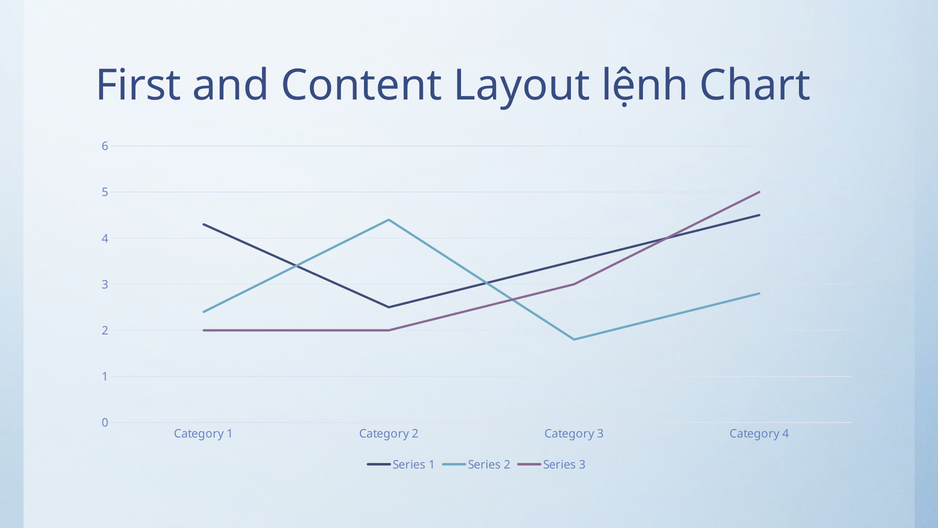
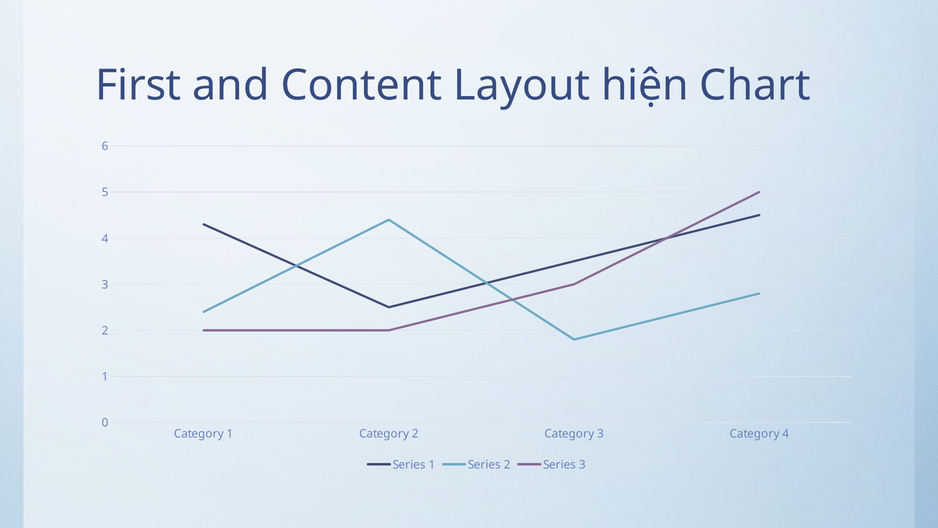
lệnh: lệnh -> hiện
